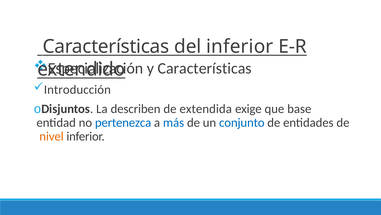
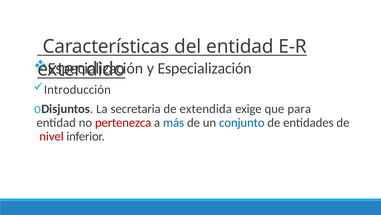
del inferior: inferior -> entidad
y Características: Características -> Especialización
describen: describen -> secretaria
base: base -> para
pertenezca colour: blue -> red
nivel colour: orange -> red
